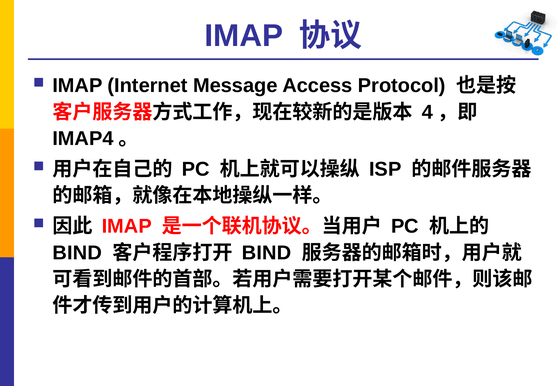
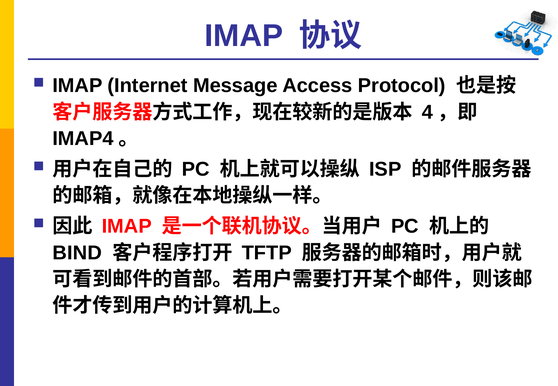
BIND at (267, 253): BIND -> TFTP
